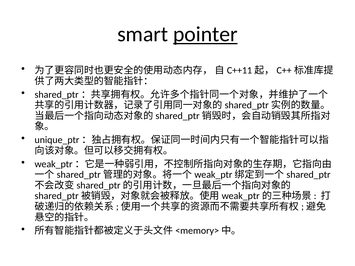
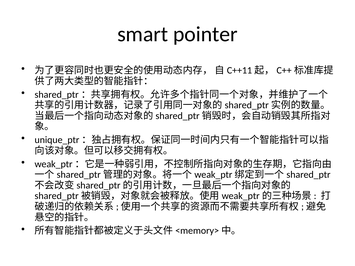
pointer underline: present -> none
